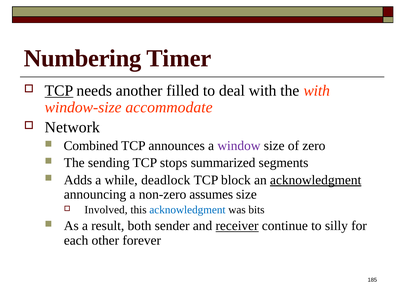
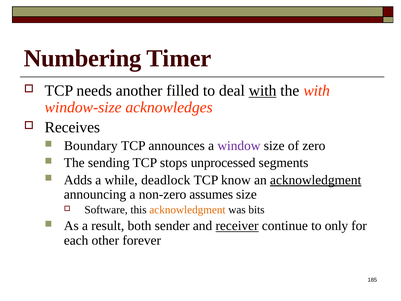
TCP at (59, 91) underline: present -> none
with at (263, 91) underline: none -> present
accommodate: accommodate -> acknowledges
Network: Network -> Receives
Combined: Combined -> Boundary
summarized: summarized -> unprocessed
block: block -> know
Involved: Involved -> Software
acknowledgment at (187, 210) colour: blue -> orange
silly: silly -> only
